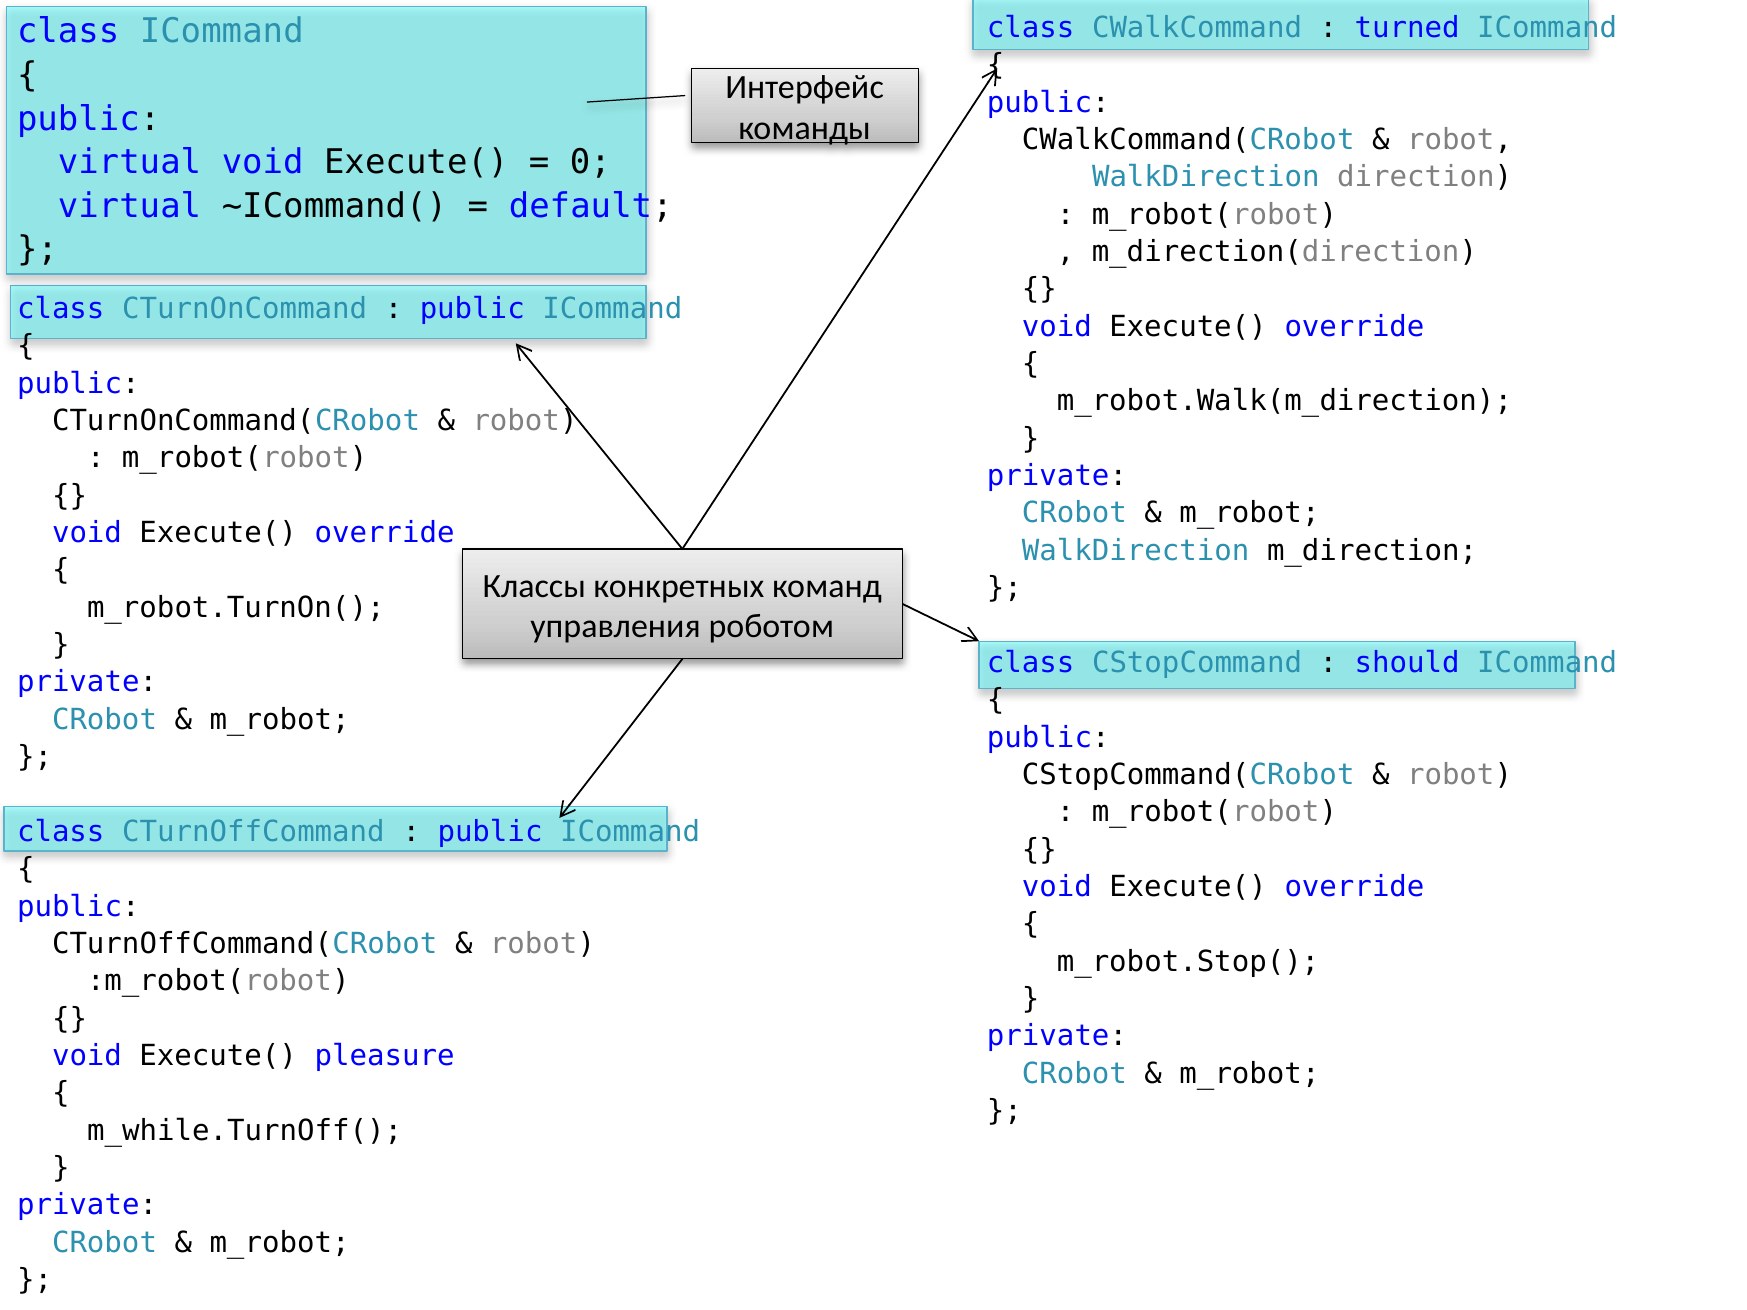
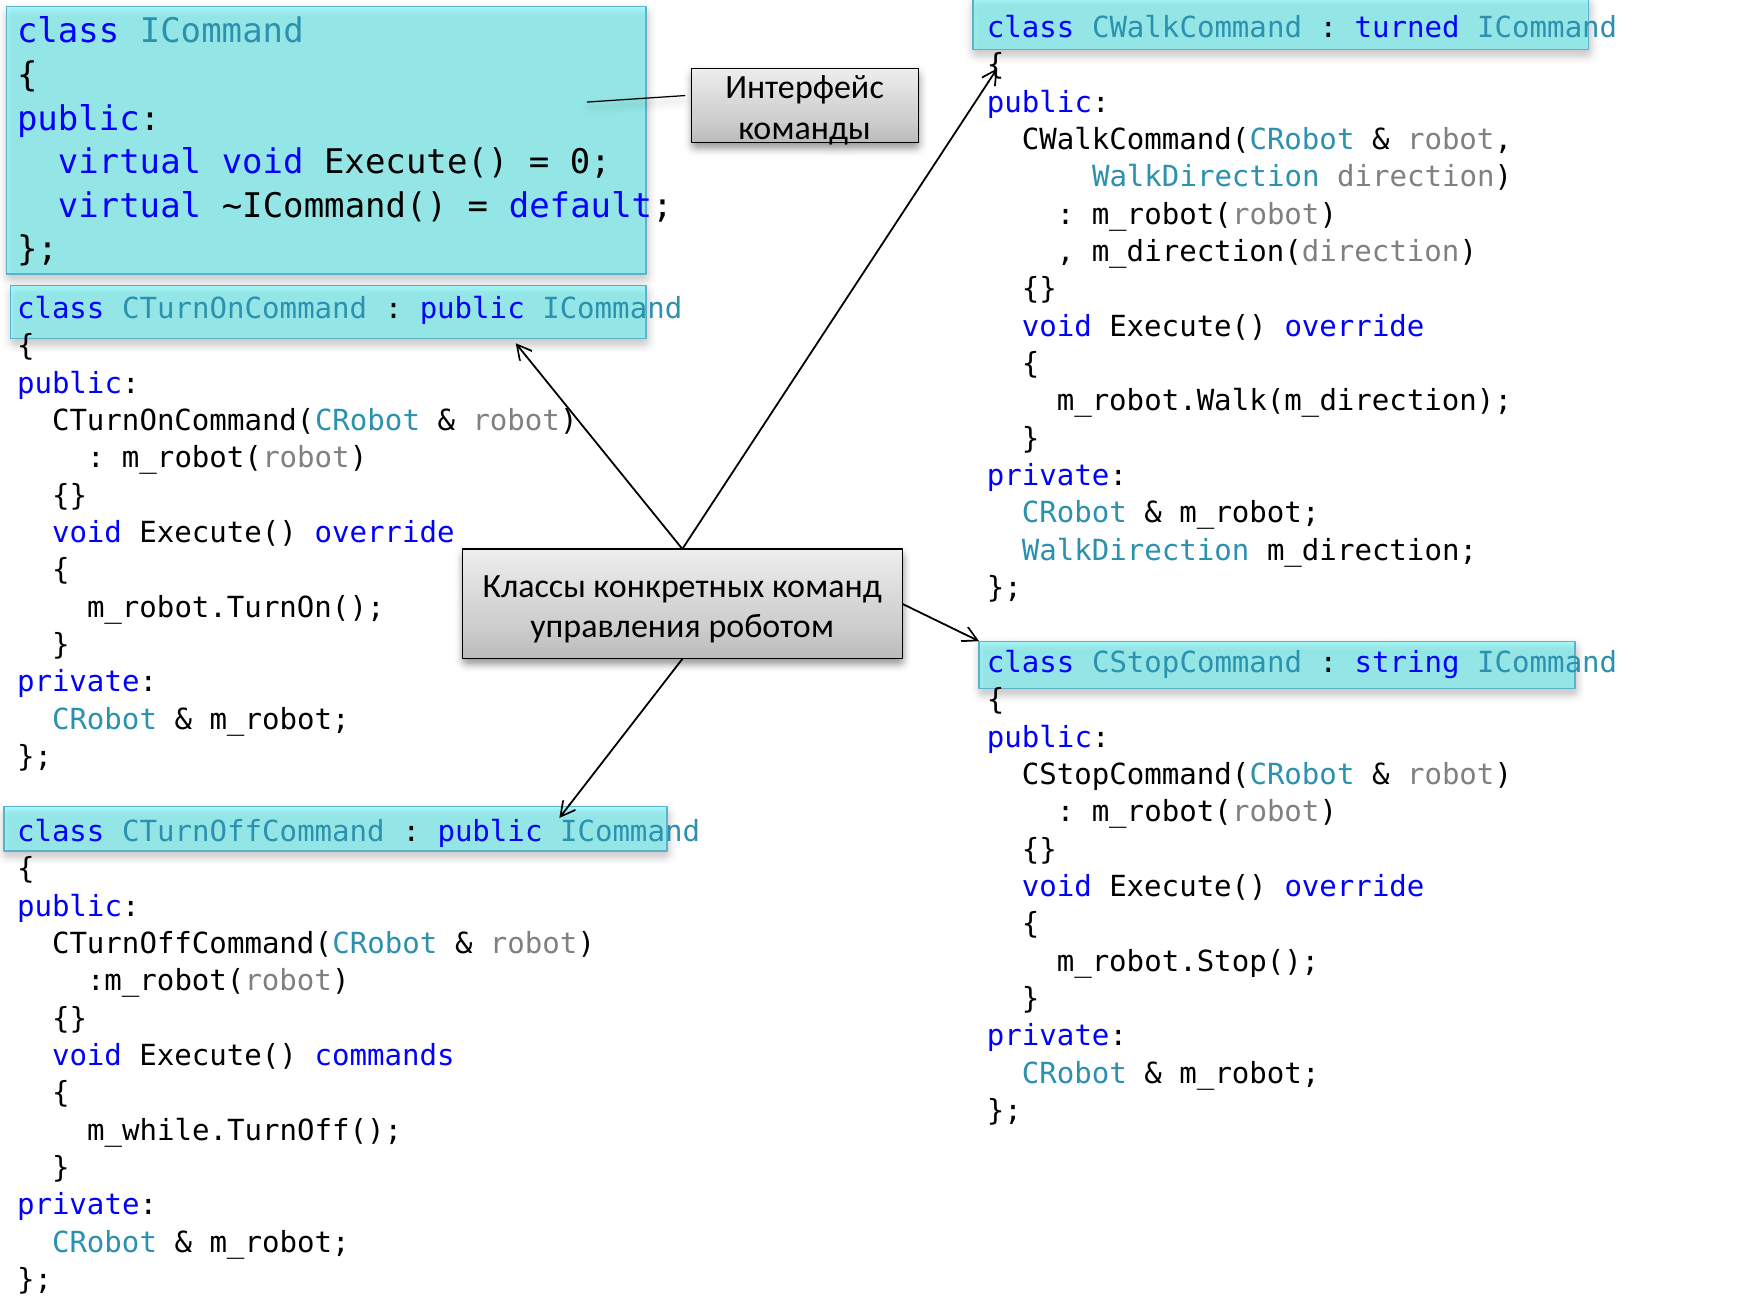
should: should -> string
pleasure: pleasure -> commands
